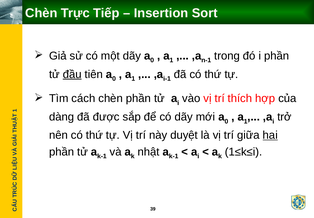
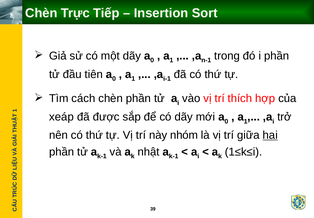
đầu underline: present -> none
dàng: dàng -> xeáp
duyệt: duyệt -> nhóm
